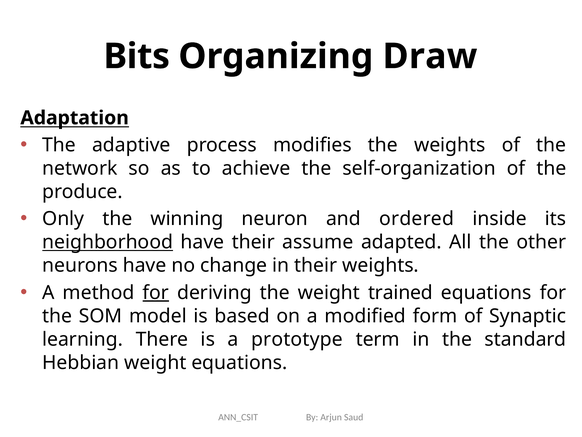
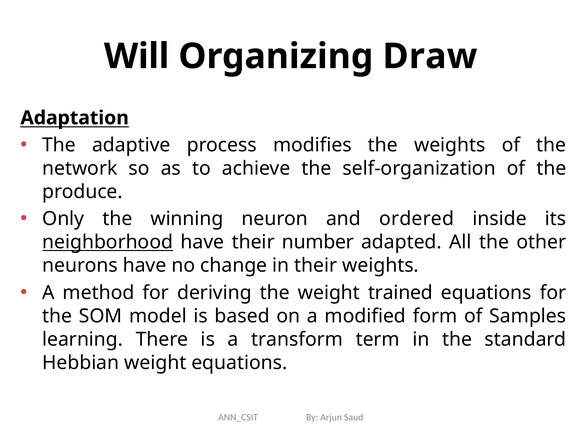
Bits: Bits -> Will
assume: assume -> number
for at (156, 292) underline: present -> none
Synaptic: Synaptic -> Samples
prototype: prototype -> transform
